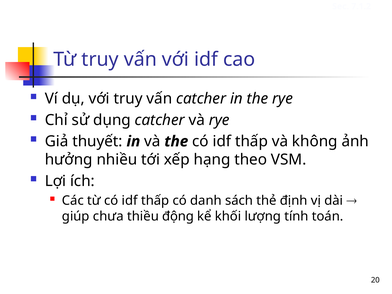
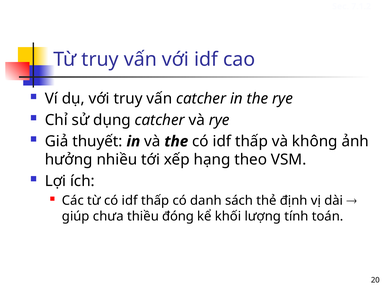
động: động -> đóng
